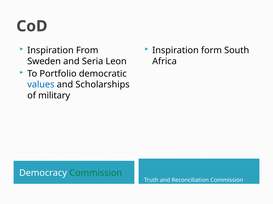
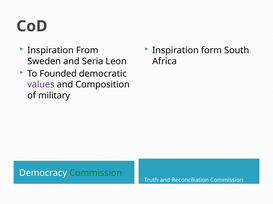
Portfolio: Portfolio -> Founded
values colour: blue -> purple
Scholarships: Scholarships -> Composition
